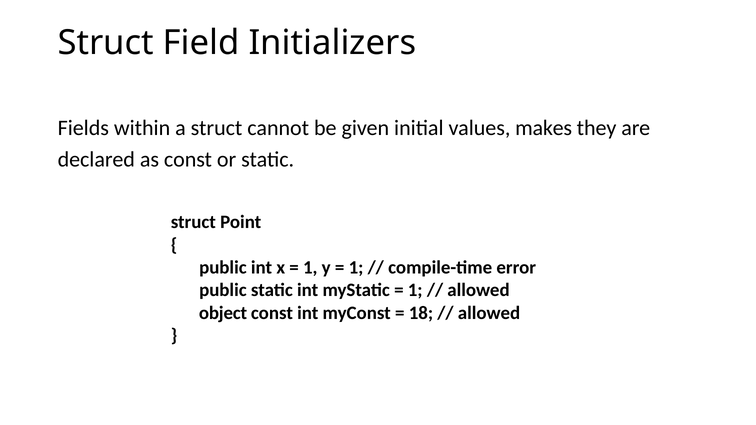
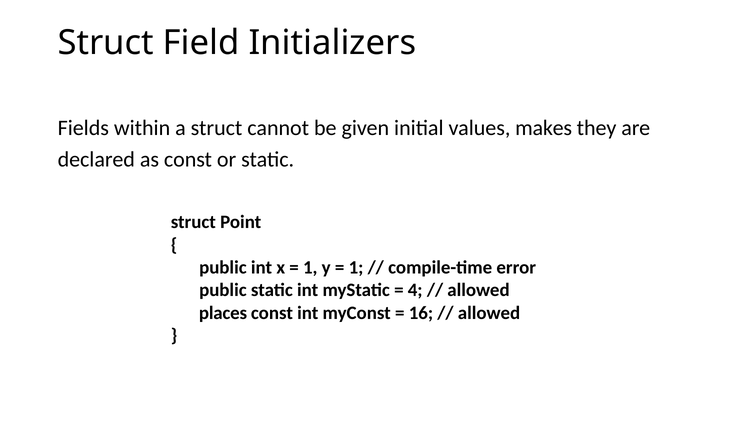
1 at (415, 290): 1 -> 4
object: object -> places
18: 18 -> 16
